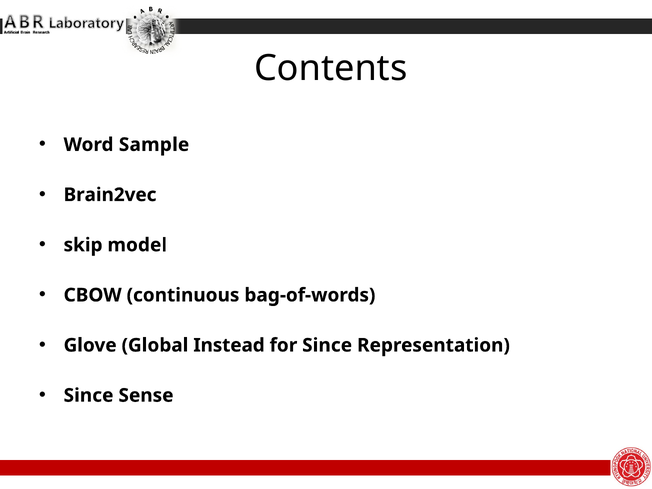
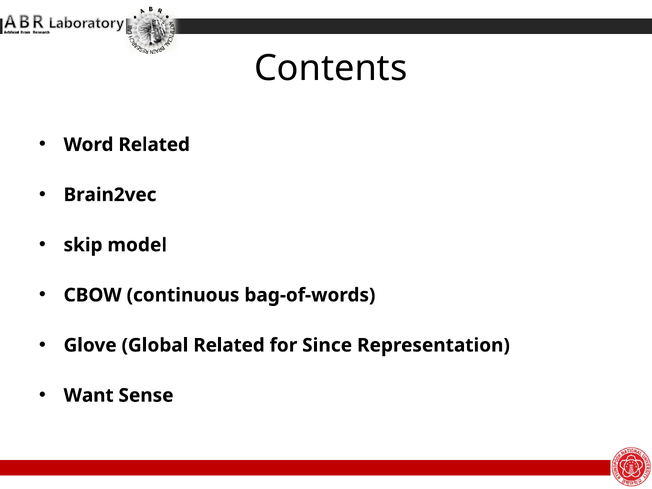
Word Sample: Sample -> Related
Global Instead: Instead -> Related
Since at (89, 395): Since -> Want
